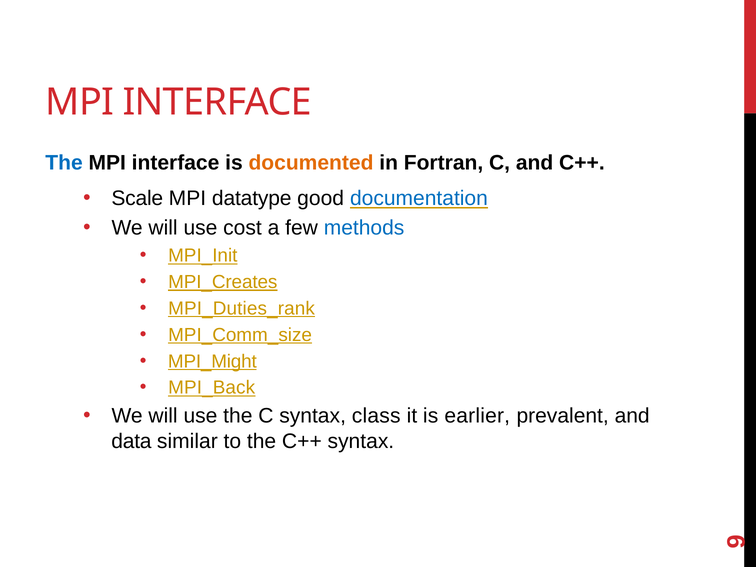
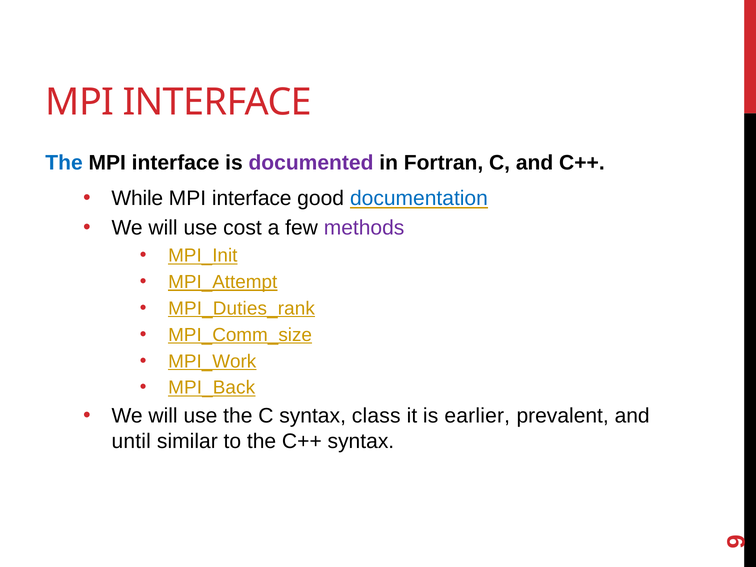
documented colour: orange -> purple
Scale: Scale -> While
datatype at (252, 198): datatype -> interface
methods colour: blue -> purple
MPI_Creates: MPI_Creates -> MPI_Attempt
MPI_Might: MPI_Might -> MPI_Work
data: data -> until
